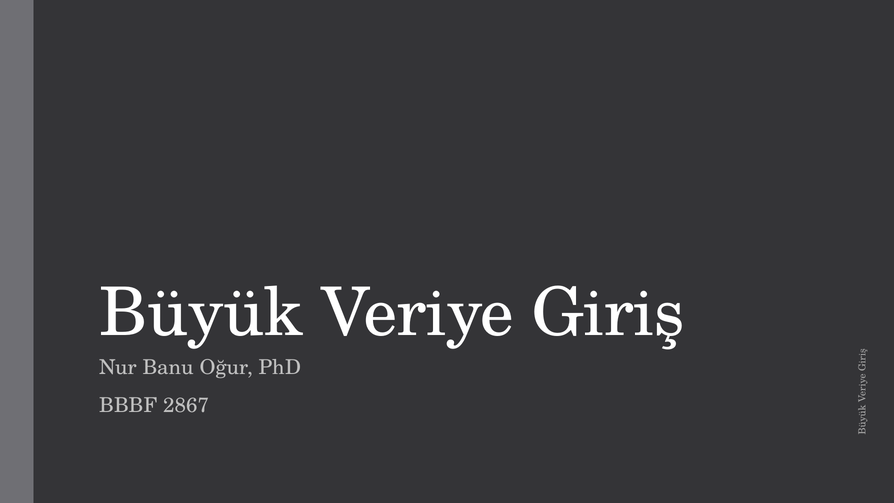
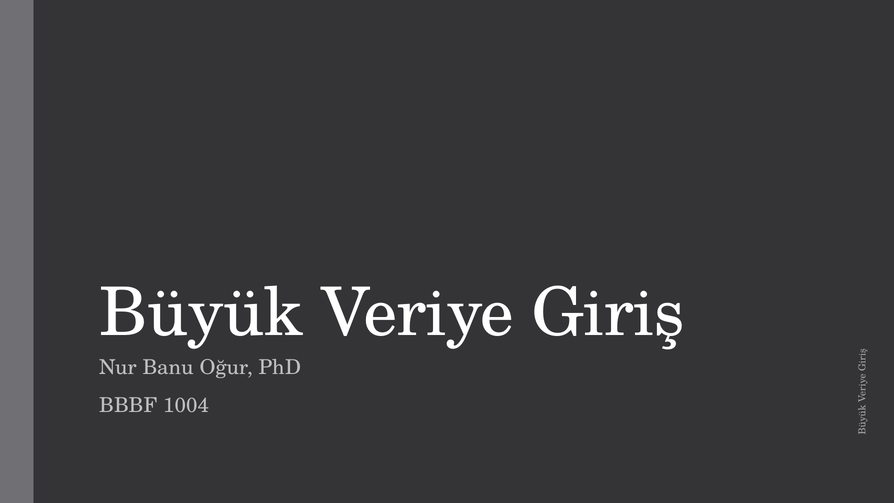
2867: 2867 -> 1004
